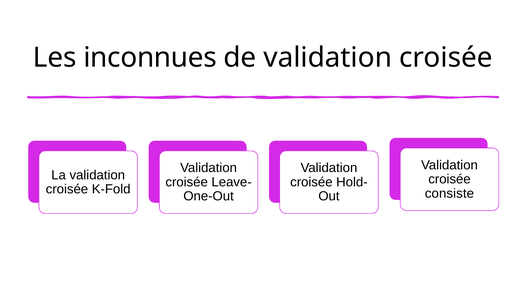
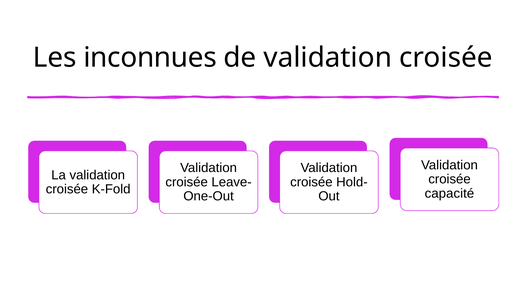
consiste: consiste -> capacité
